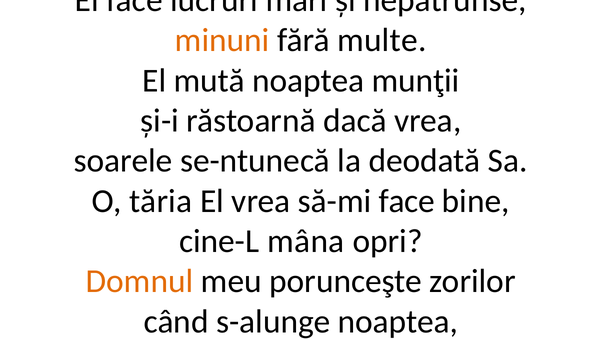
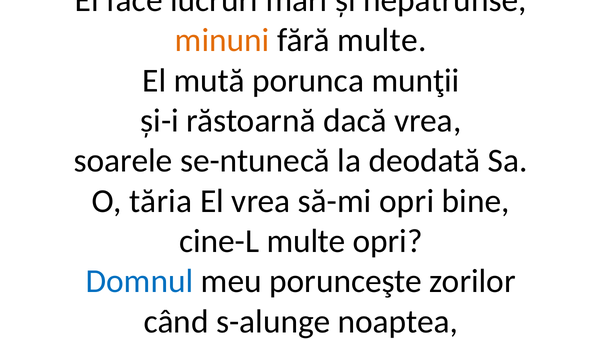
mută noaptea: noaptea -> porunca
să-mi face: face -> opri
cine-L mâna: mâna -> multe
Domnul colour: orange -> blue
